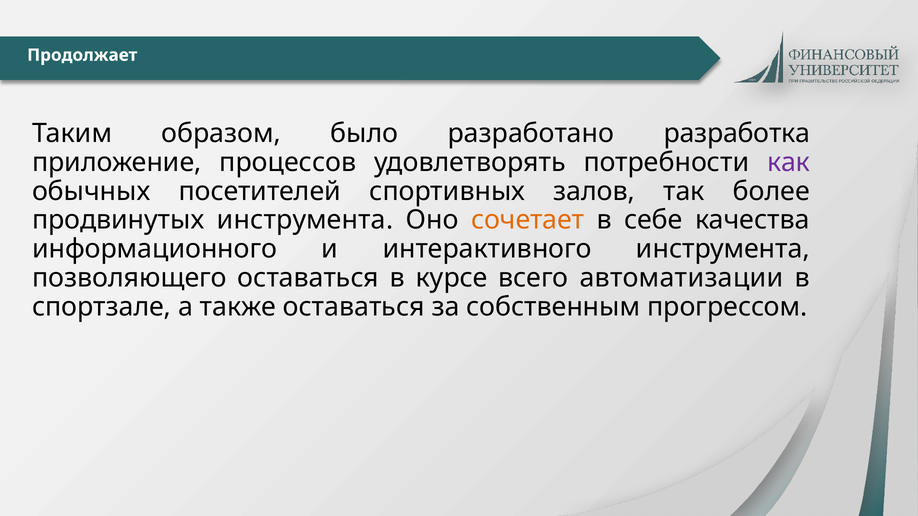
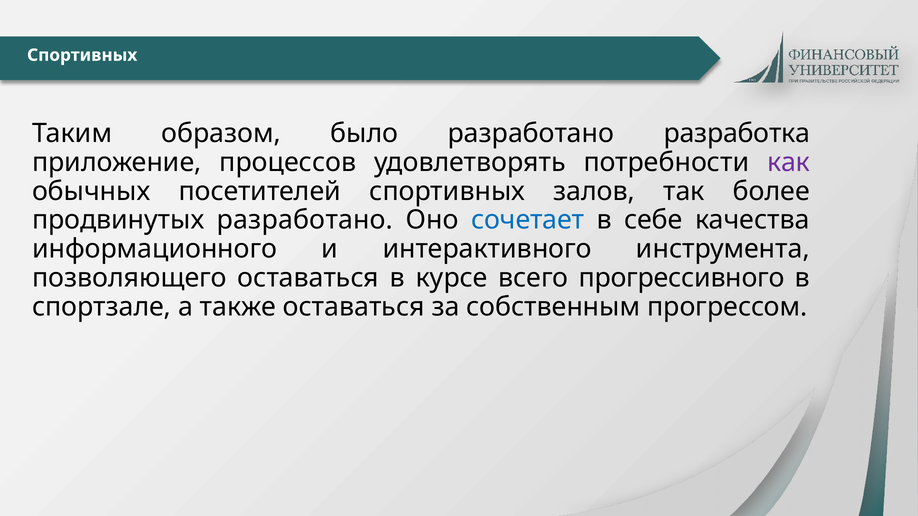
Продолжает at (82, 55): Продолжает -> Спортивных
продвинутых инструмента: инструмента -> разработано
сочетает colour: orange -> blue
автоматизации: автоматизации -> прогрессивного
